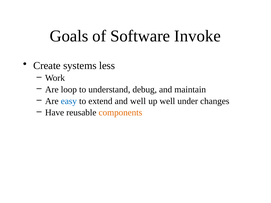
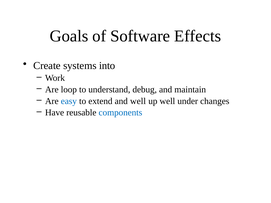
Invoke: Invoke -> Effects
less: less -> into
components colour: orange -> blue
